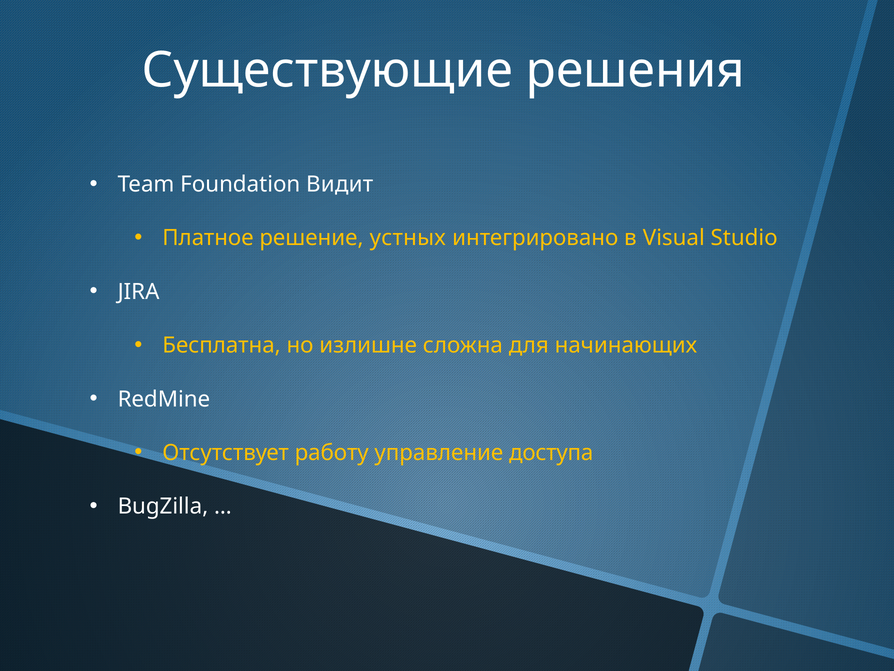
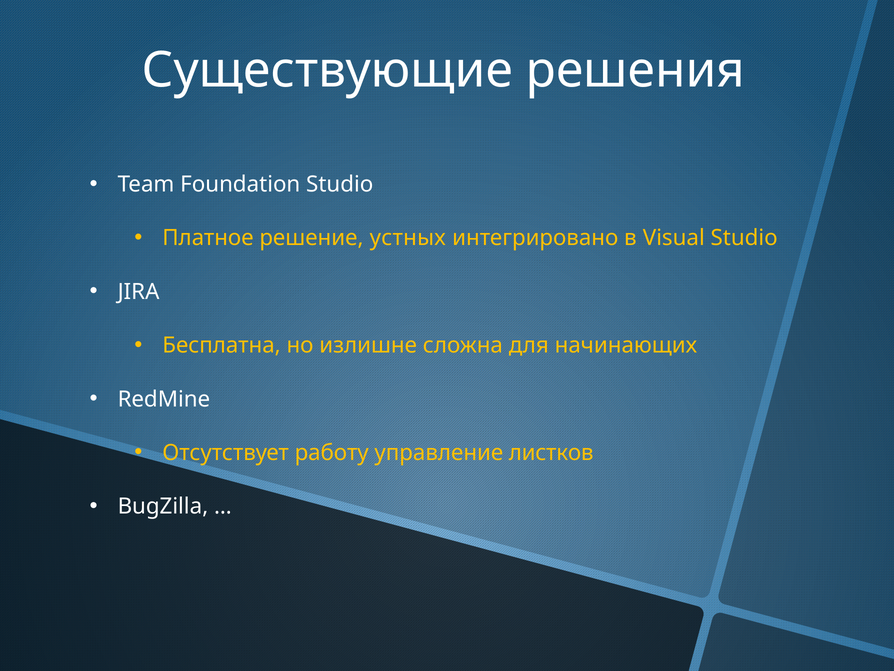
Foundation Видит: Видит -> Studio
доступа: доступа -> листков
